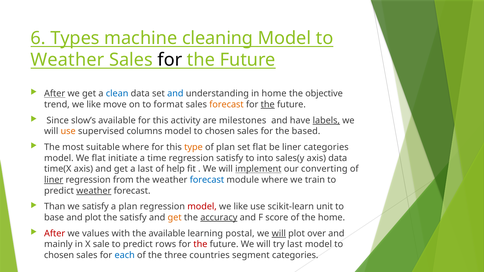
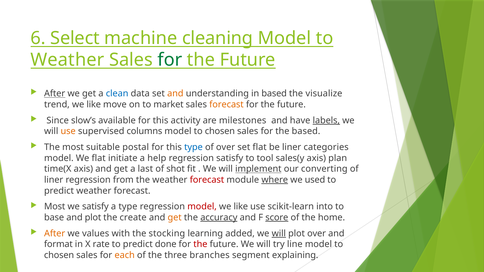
Types: Types -> Select
for at (170, 60) colour: black -> green
and at (175, 94) colour: blue -> orange
in home: home -> based
objective: objective -> visualize
format: format -> market
the at (268, 105) underline: present -> none
suitable where: where -> postal
type at (193, 147) colour: orange -> blue
of plan: plan -> over
time: time -> help
into: into -> tool
axis data: data -> plan
help: help -> shot
liner at (54, 180) underline: present -> none
forecast at (207, 180) colour: blue -> red
where at (275, 180) underline: none -> present
train: train -> used
weather at (94, 191) underline: present -> none
Than at (55, 207): Than -> Most
a plan: plan -> type
unit: unit -> into
the satisfy: satisfy -> create
score underline: none -> present
After at (55, 234) colour: red -> orange
the available: available -> stocking
postal: postal -> added
mainly: mainly -> format
sale: sale -> rate
rows: rows -> done
try last: last -> line
each colour: blue -> orange
countries: countries -> branches
segment categories: categories -> explaining
